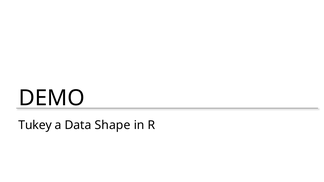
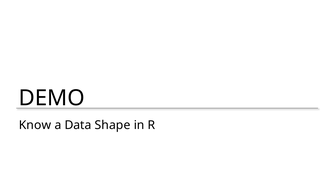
Tukey: Tukey -> Know
